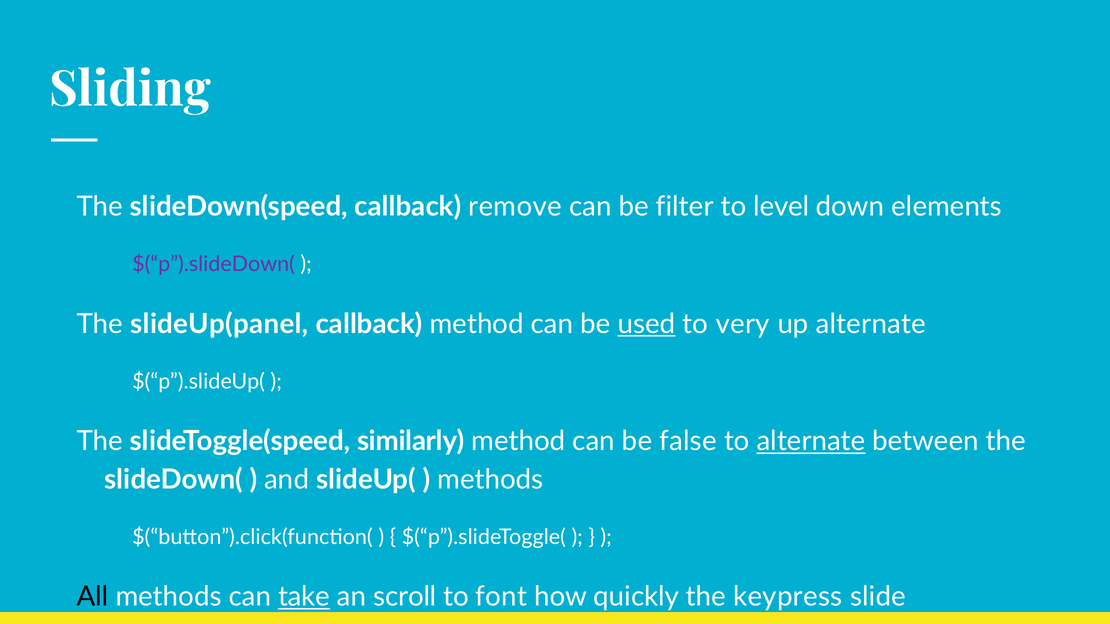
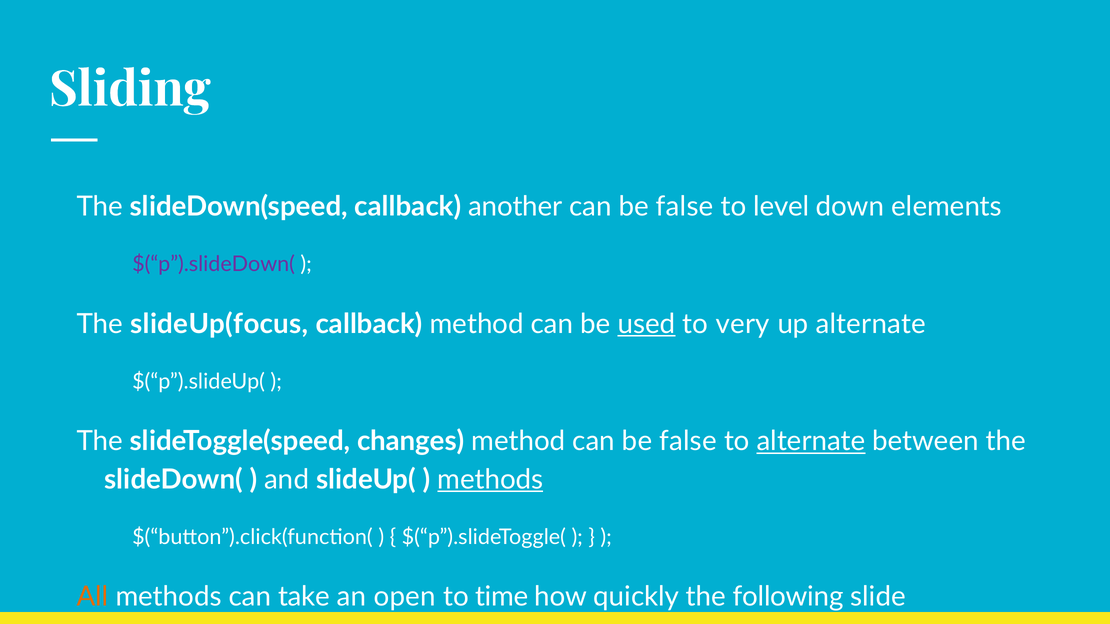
remove: remove -> another
filter at (685, 207): filter -> false
slideUp(panel: slideUp(panel -> slideUp(focus
similarly: similarly -> changes
methods at (490, 480) underline: none -> present
All colour: black -> orange
take underline: present -> none
scroll: scroll -> open
font: font -> time
keypress: keypress -> following
